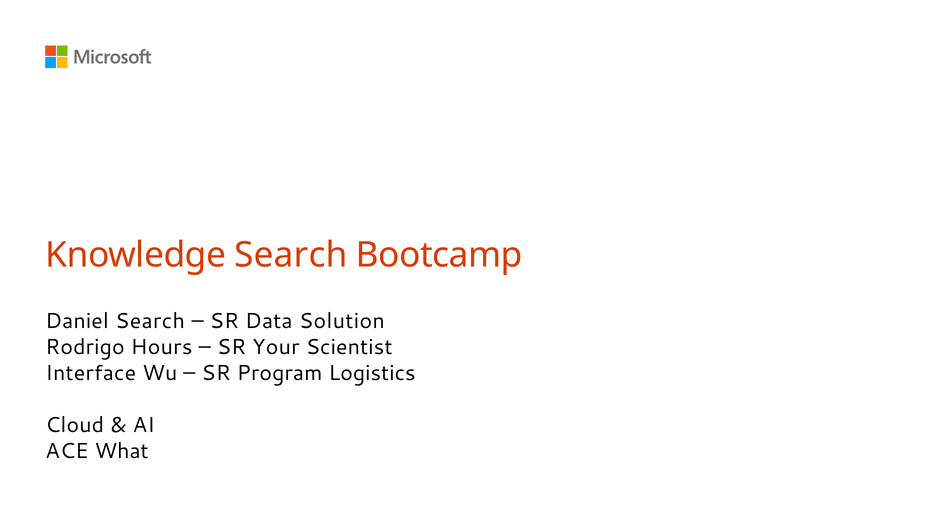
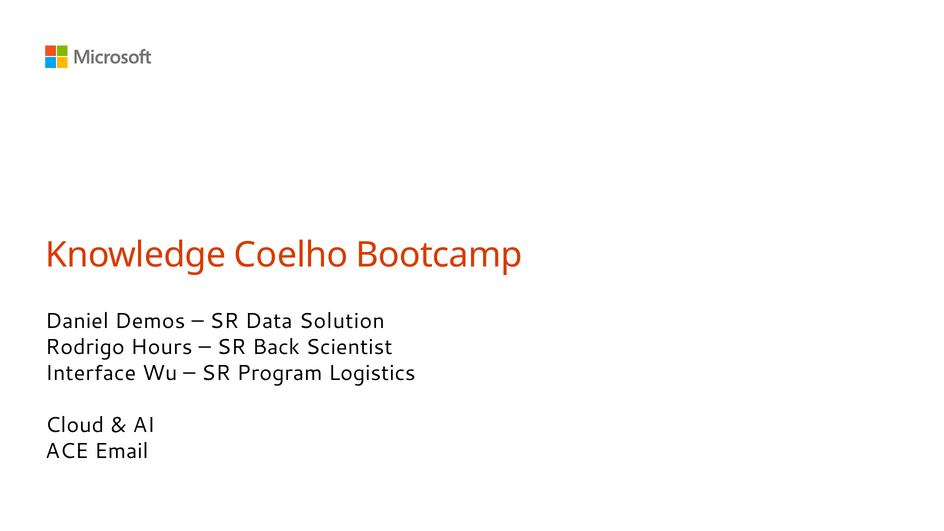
Knowledge Search: Search -> Coelho
Daniel Search: Search -> Demos
Your: Your -> Back
What: What -> Email
